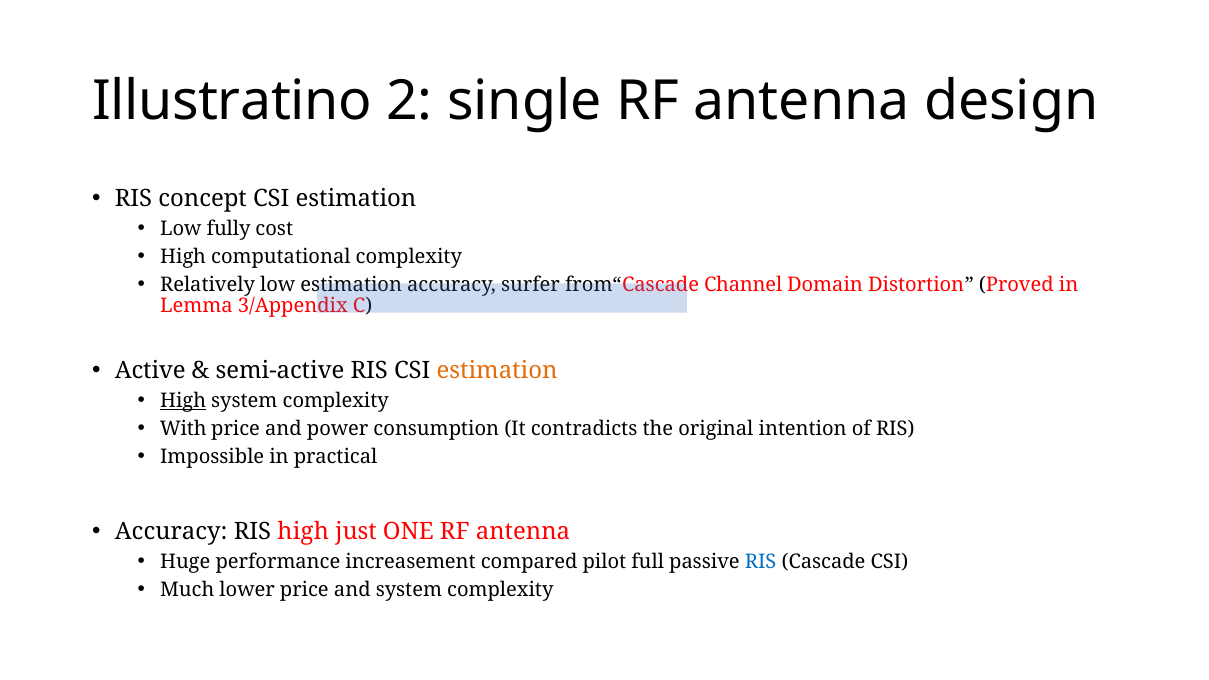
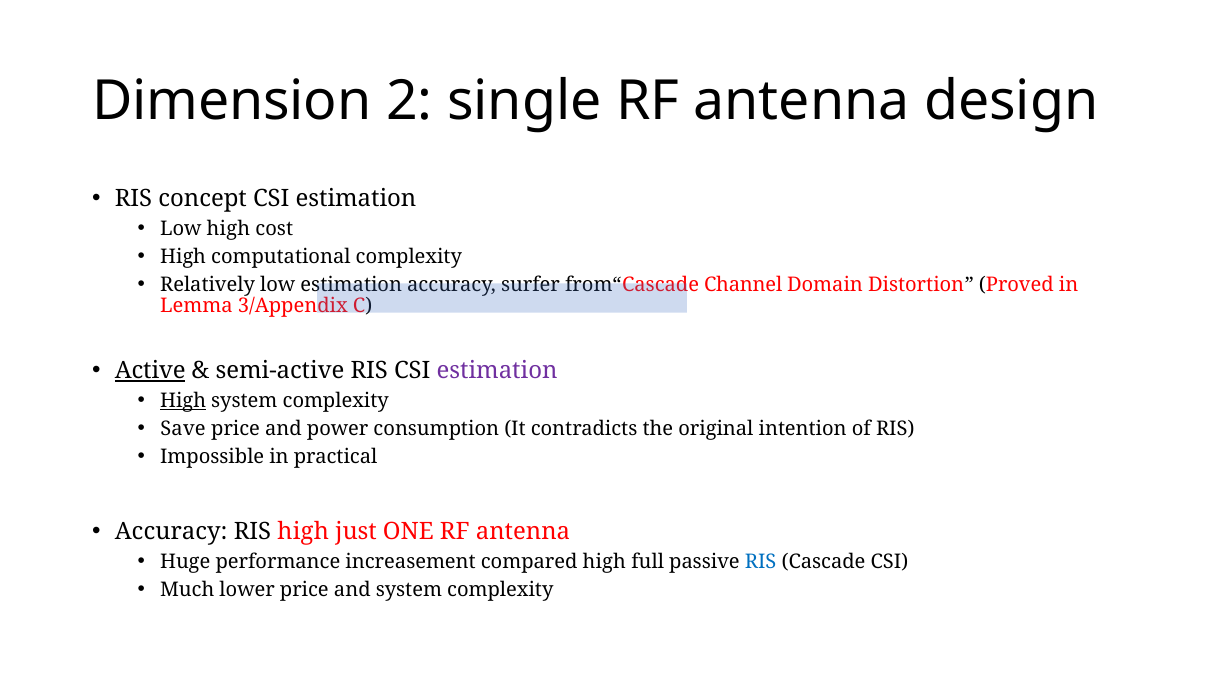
Illustratino: Illustratino -> Dimension
Low fully: fully -> high
Active underline: none -> present
estimation at (497, 371) colour: orange -> purple
With: With -> Save
compared pilot: pilot -> high
